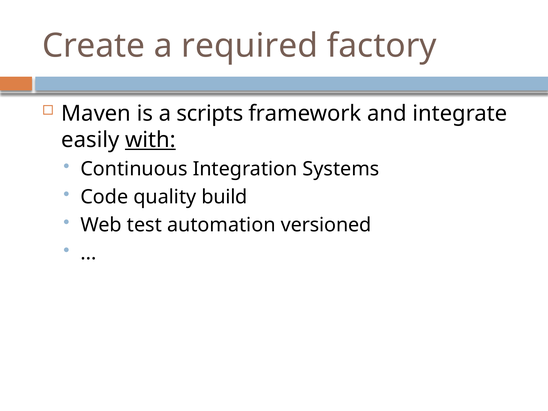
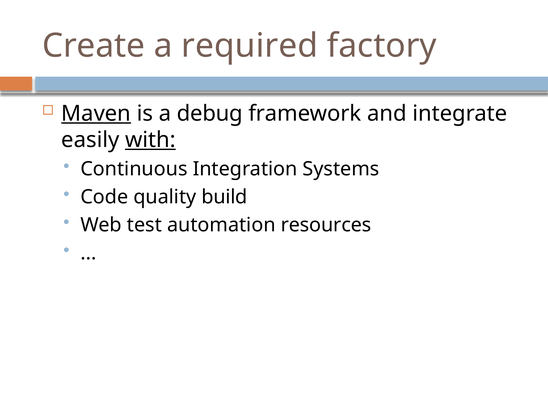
Maven underline: none -> present
scripts: scripts -> debug
versioned: versioned -> resources
